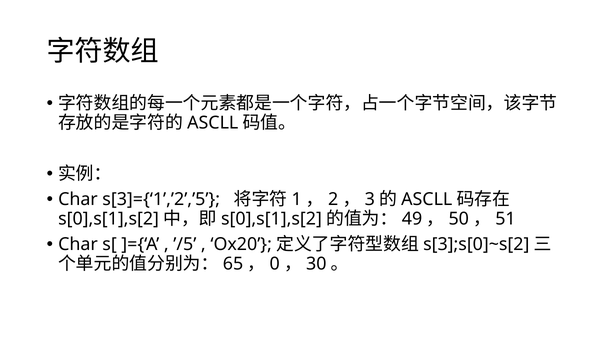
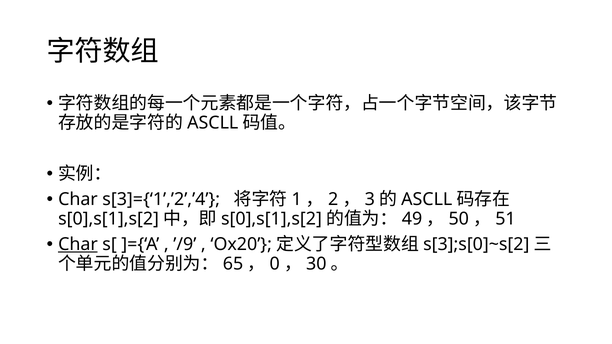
s[3]={‘1’,’2’,’5: s[3]={‘1’,’2’,’5 -> s[3]={‘1’,’2’,’4
Char at (78, 245) underline: none -> present
’/5: ’/5 -> ’/9
